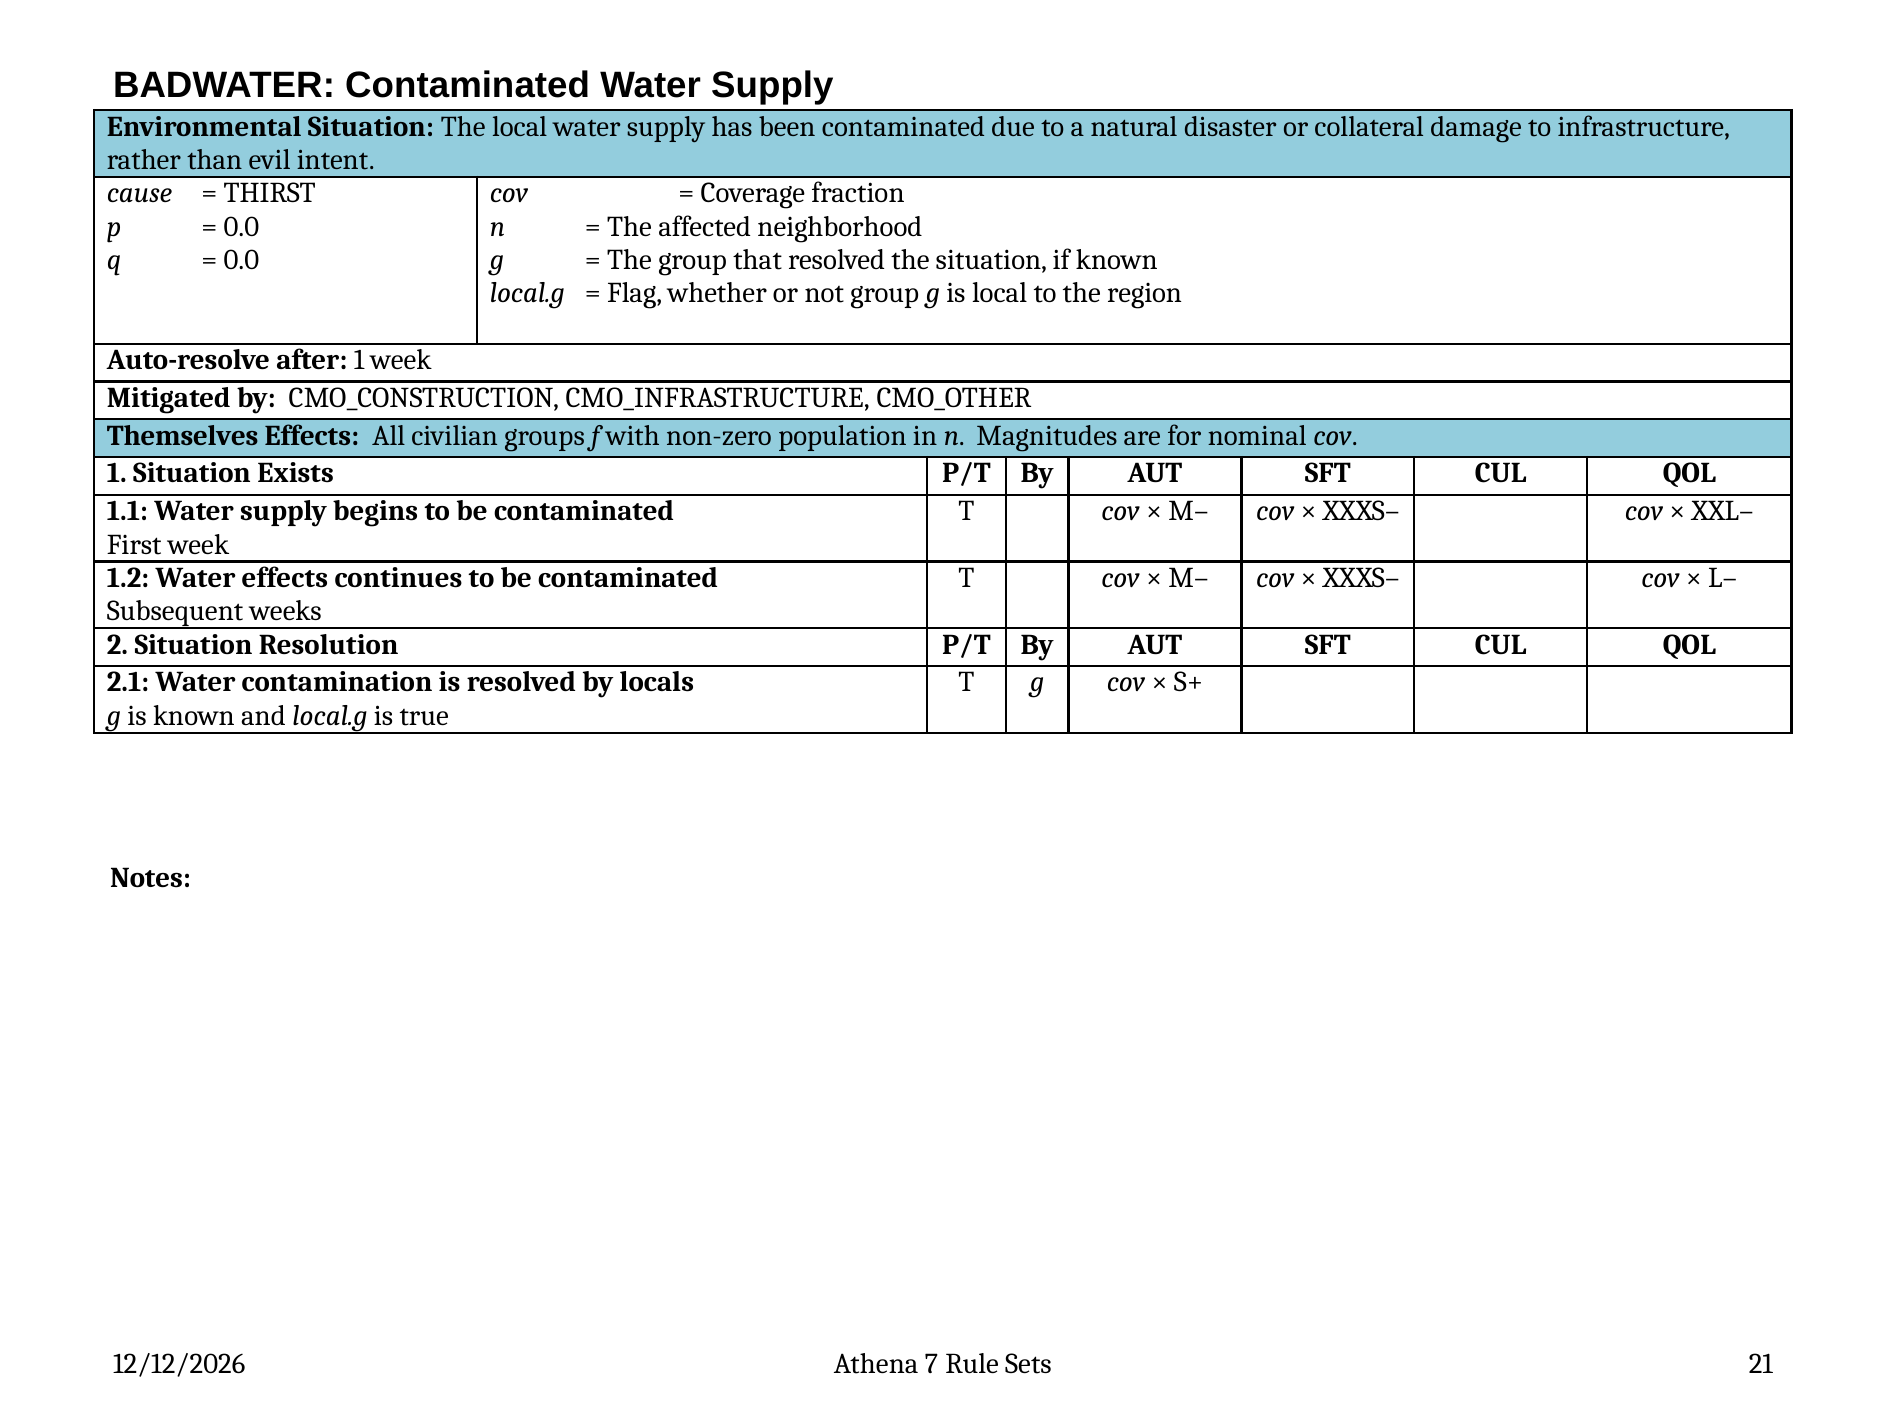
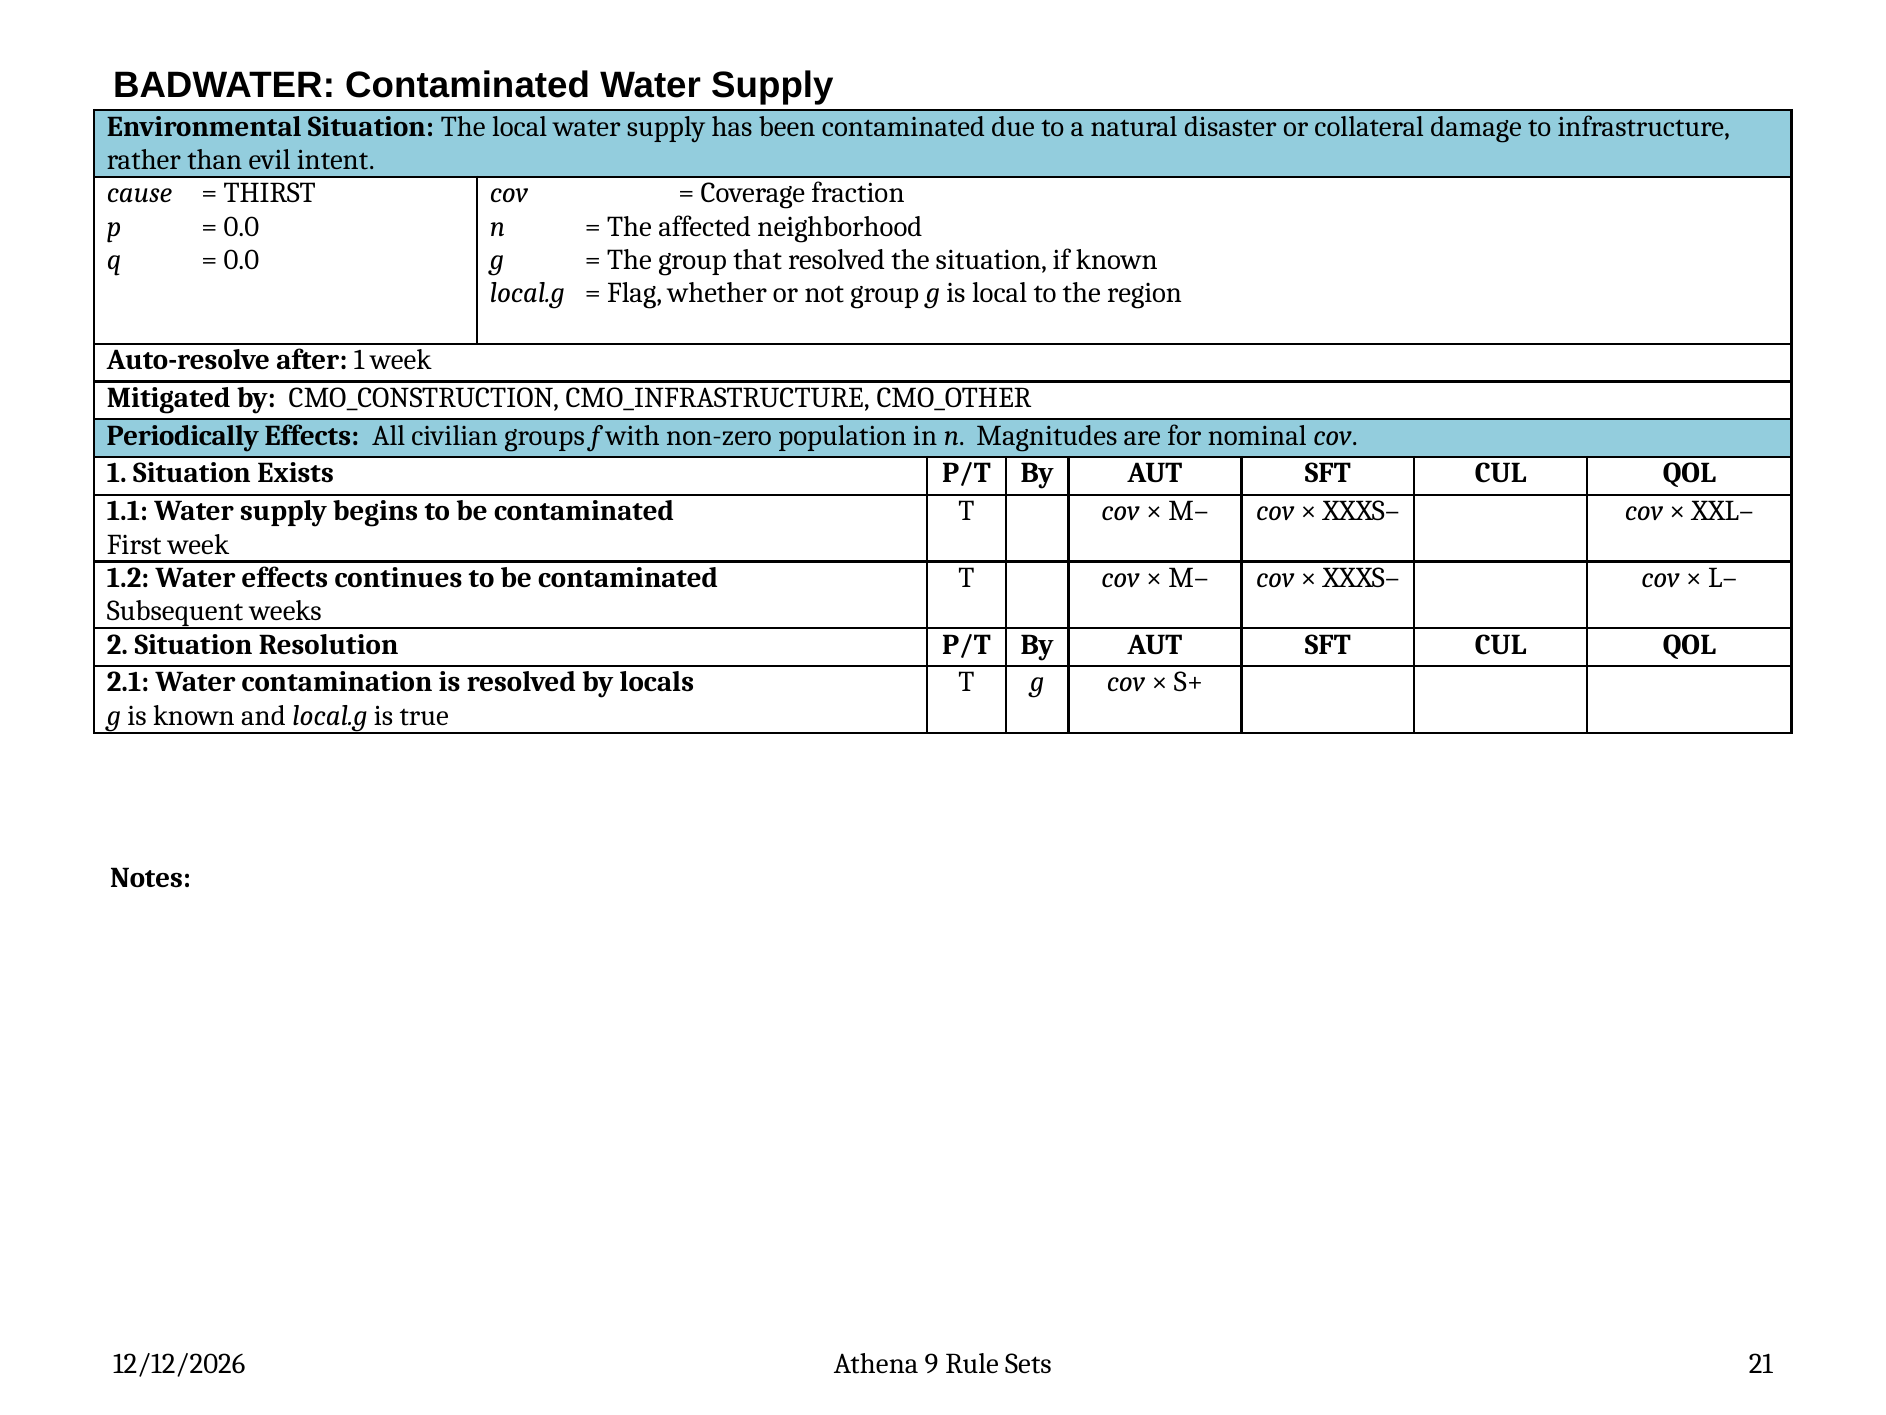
Themselves: Themselves -> Periodically
7: 7 -> 9
